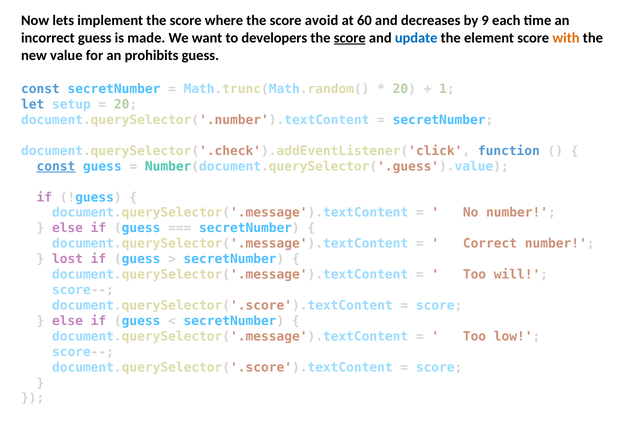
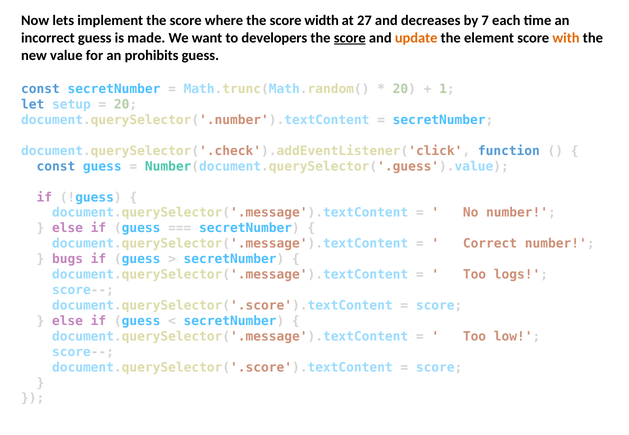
avoid: avoid -> width
60: 60 -> 27
9: 9 -> 7
update colour: blue -> orange
const at (56, 167) underline: present -> none
lost: lost -> bugs
will: will -> logs
